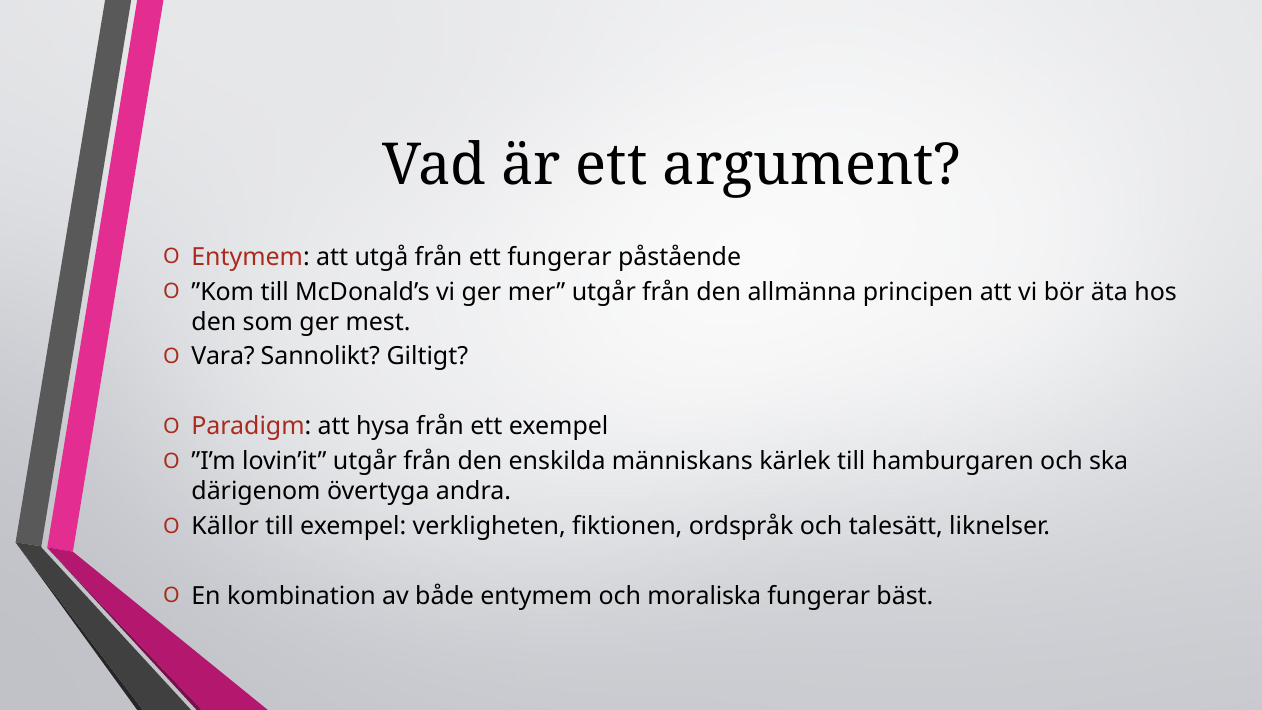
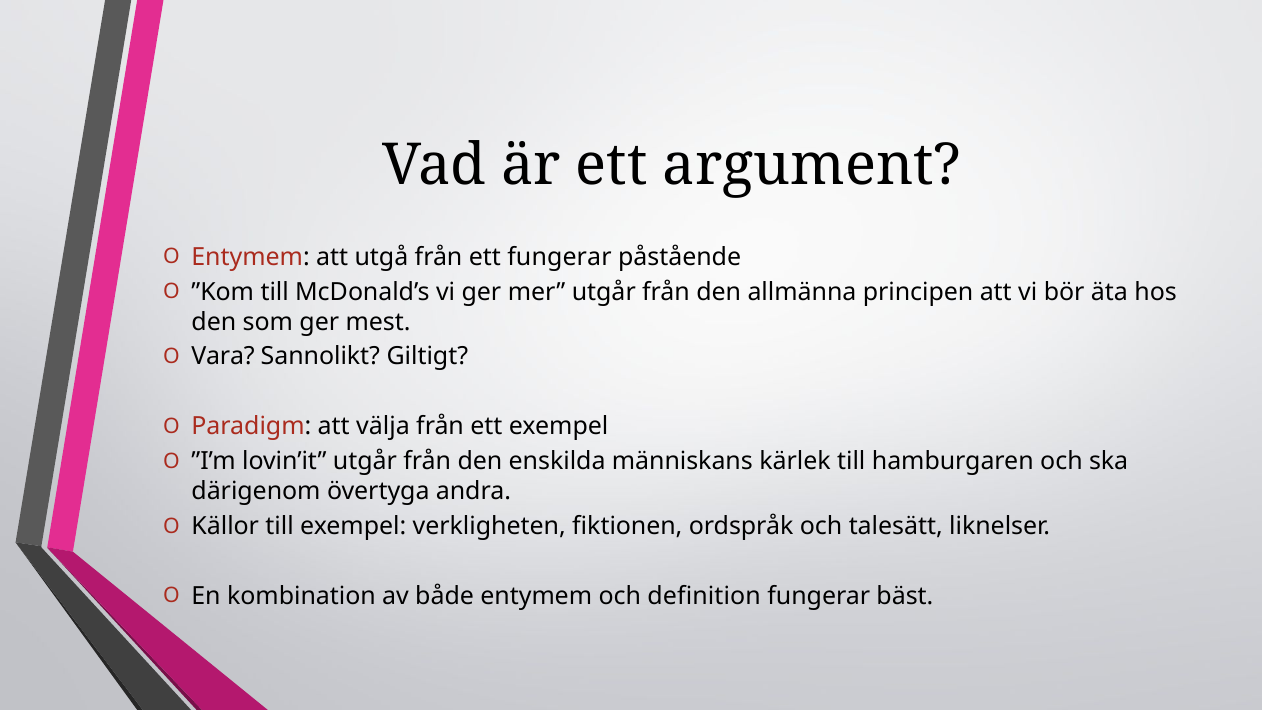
hysa: hysa -> välja
moraliska: moraliska -> definition
